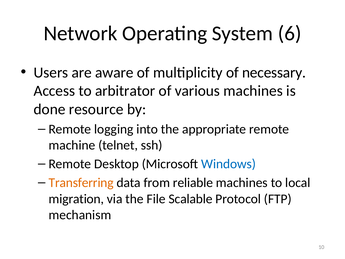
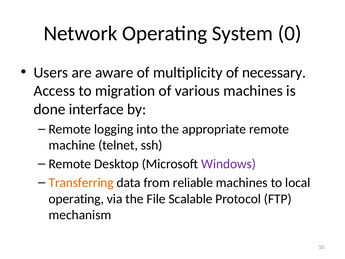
6: 6 -> 0
arbitrator: arbitrator -> migration
resource: resource -> interface
Windows colour: blue -> purple
migration at (76, 199): migration -> operating
